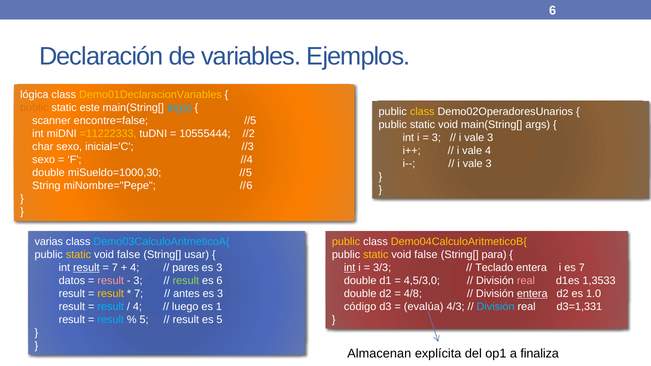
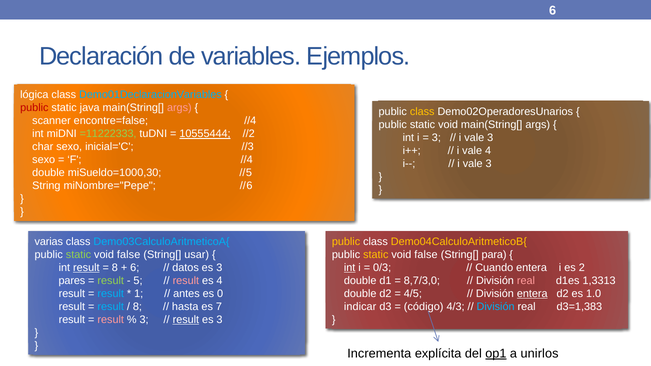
Demo01DeclaracionVariables colour: yellow -> light blue
public at (34, 108) colour: orange -> red
este: este -> java
args at (179, 108) colour: light blue -> pink
encontre=false //5: //5 -> //4
=11222333 colour: yellow -> light green
10555444 underline: none -> present
static at (78, 255) colour: yellow -> light green
7 at (115, 268): 7 -> 8
4 at (135, 268): 4 -> 6
pares: pares -> datos
3/3: 3/3 -> 0/3
Teclado: Teclado -> Cuando
es 7: 7 -> 2
datos: datos -> pares
result at (111, 281) colour: pink -> light green
3 at (138, 281): 3 -> 5
result at (186, 281) colour: light green -> pink
es 6: 6 -> 4
4,5/3,0: 4,5/3,0 -> 8,7/3,0
1,3533: 1,3533 -> 1,3313
result at (111, 294) colour: yellow -> light blue
7 at (139, 294): 7 -> 1
3 at (220, 294): 3 -> 0
4/8: 4/8 -> 4/5
4 at (137, 307): 4 -> 8
luego: luego -> hasta
1: 1 -> 7
código: código -> indicar
evalúa: evalúa -> código
d3=1,331: d3=1,331 -> d3=1,383
result at (111, 320) colour: light blue -> pink
5 at (144, 320): 5 -> 3
result at (186, 320) underline: none -> present
5 at (220, 320): 5 -> 3
Almacenan: Almacenan -> Incrementa
op1 underline: none -> present
finaliza: finaliza -> unirlos
